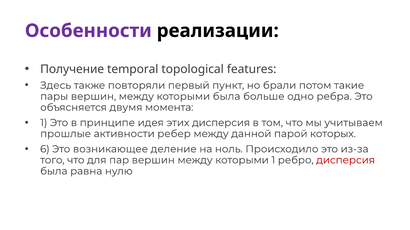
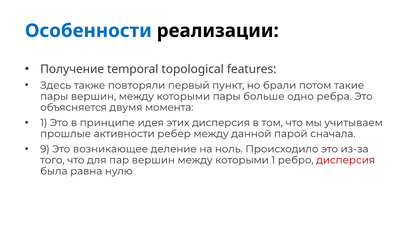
Особенности colour: purple -> blue
которыми была: была -> пары
которых: которых -> сначала
6: 6 -> 9
